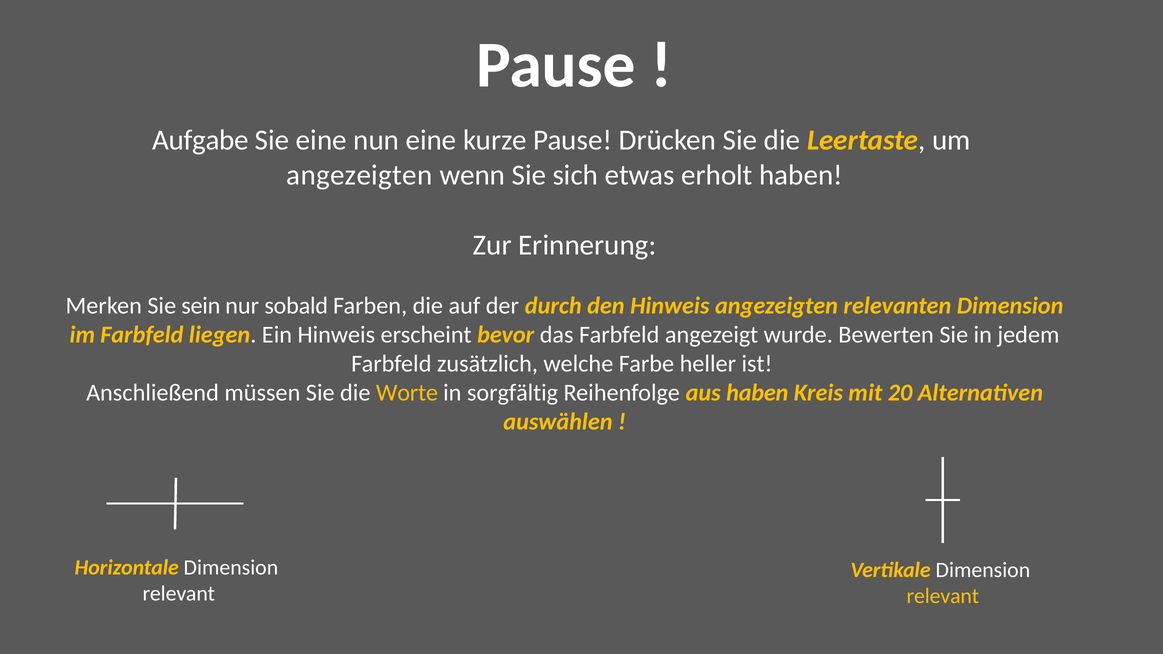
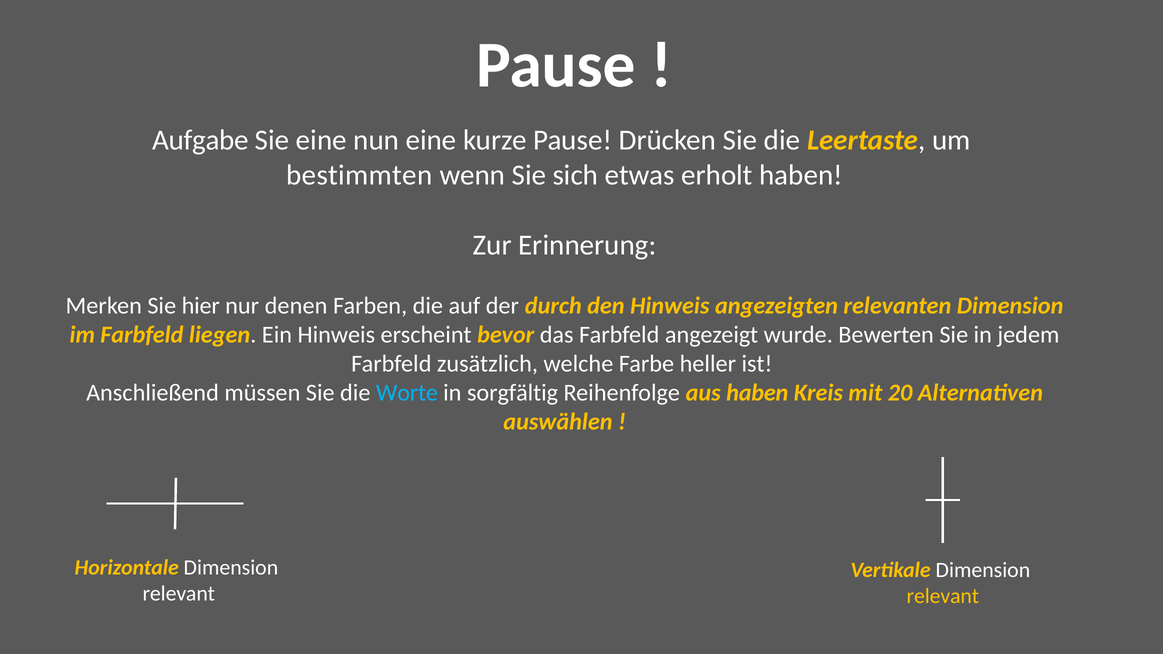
angezeigten at (359, 175): angezeigten -> bestimmten
sein: sein -> hier
sobald: sobald -> denen
Worte colour: yellow -> light blue
